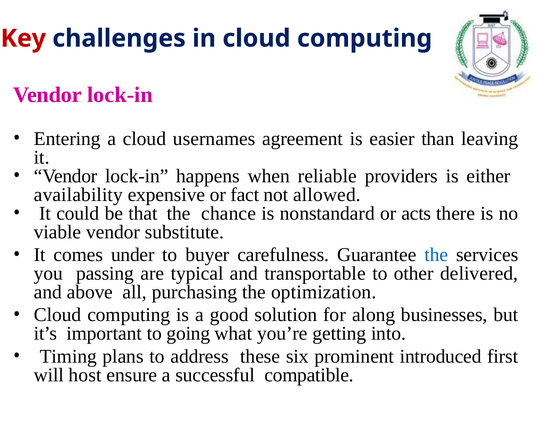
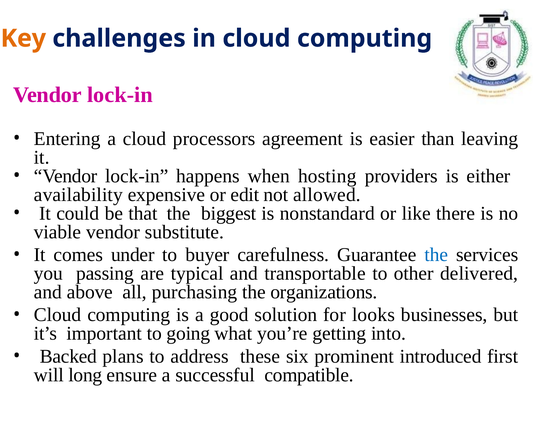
Key colour: red -> orange
usernames: usernames -> processors
reliable: reliable -> hosting
fact: fact -> edit
chance: chance -> biggest
acts: acts -> like
optimization: optimization -> organizations
along: along -> looks
Timing: Timing -> Backed
host: host -> long
